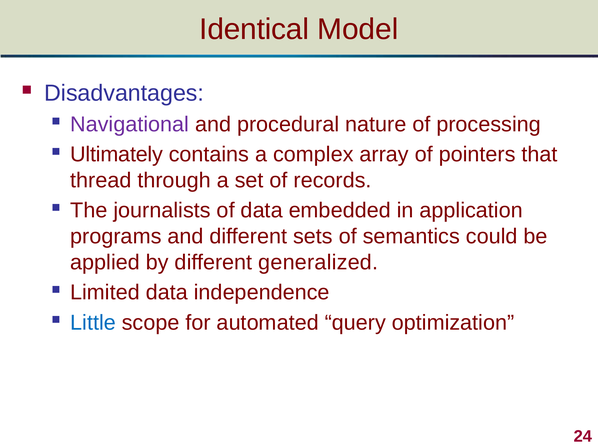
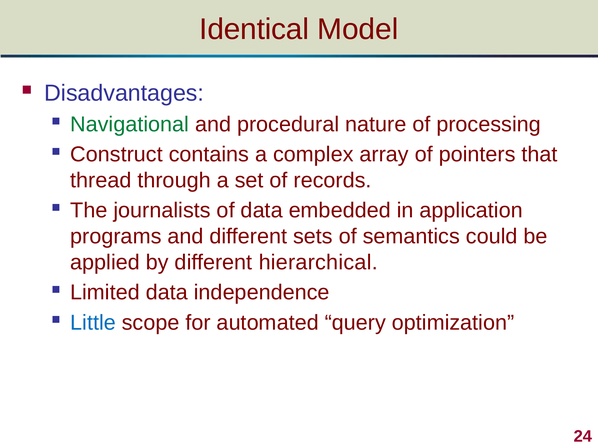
Navigational colour: purple -> green
Ultimately: Ultimately -> Construct
generalized: generalized -> hierarchical
